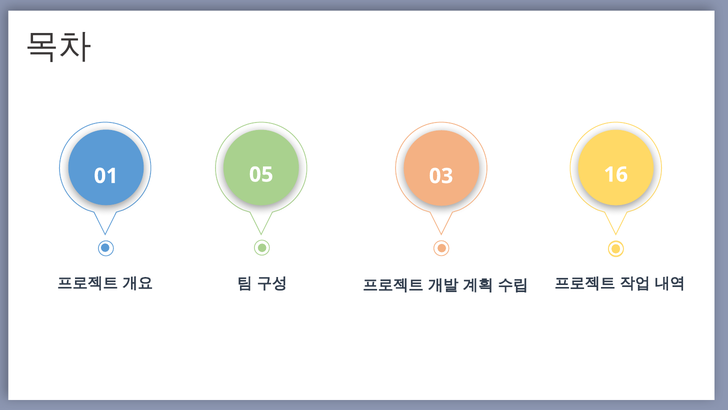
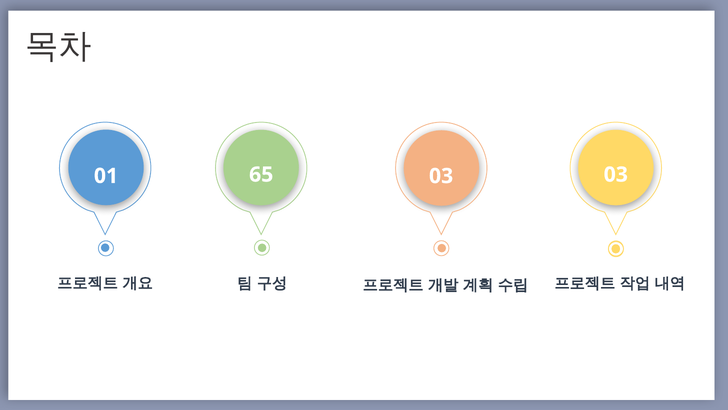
05: 05 -> 65
03 16: 16 -> 03
